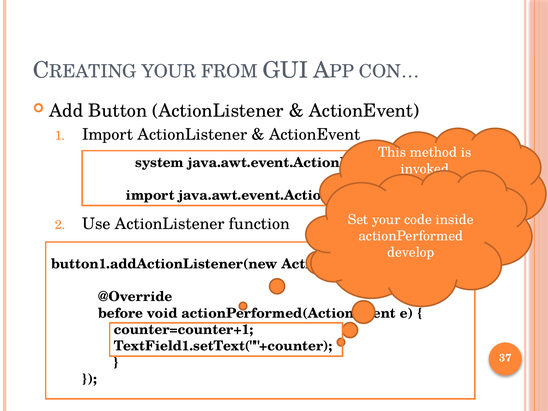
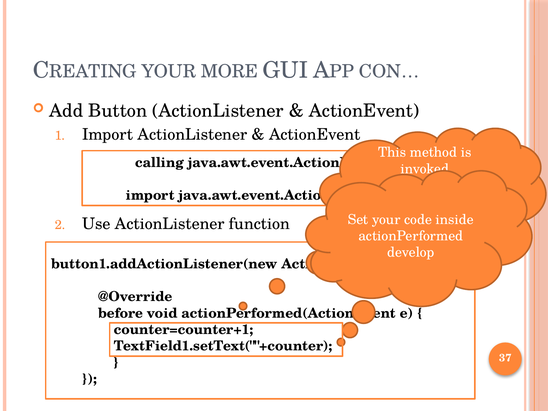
FROM: FROM -> MORE
system: system -> calling
